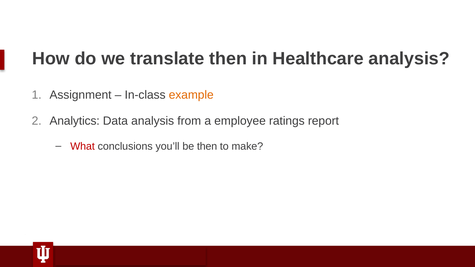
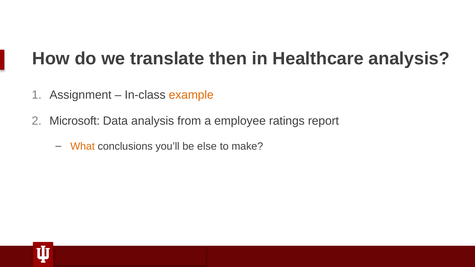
Analytics: Analytics -> Microsoft
What colour: red -> orange
be then: then -> else
